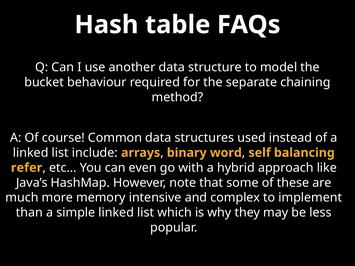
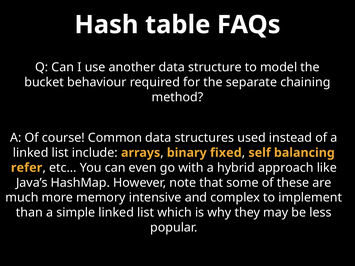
word: word -> fixed
